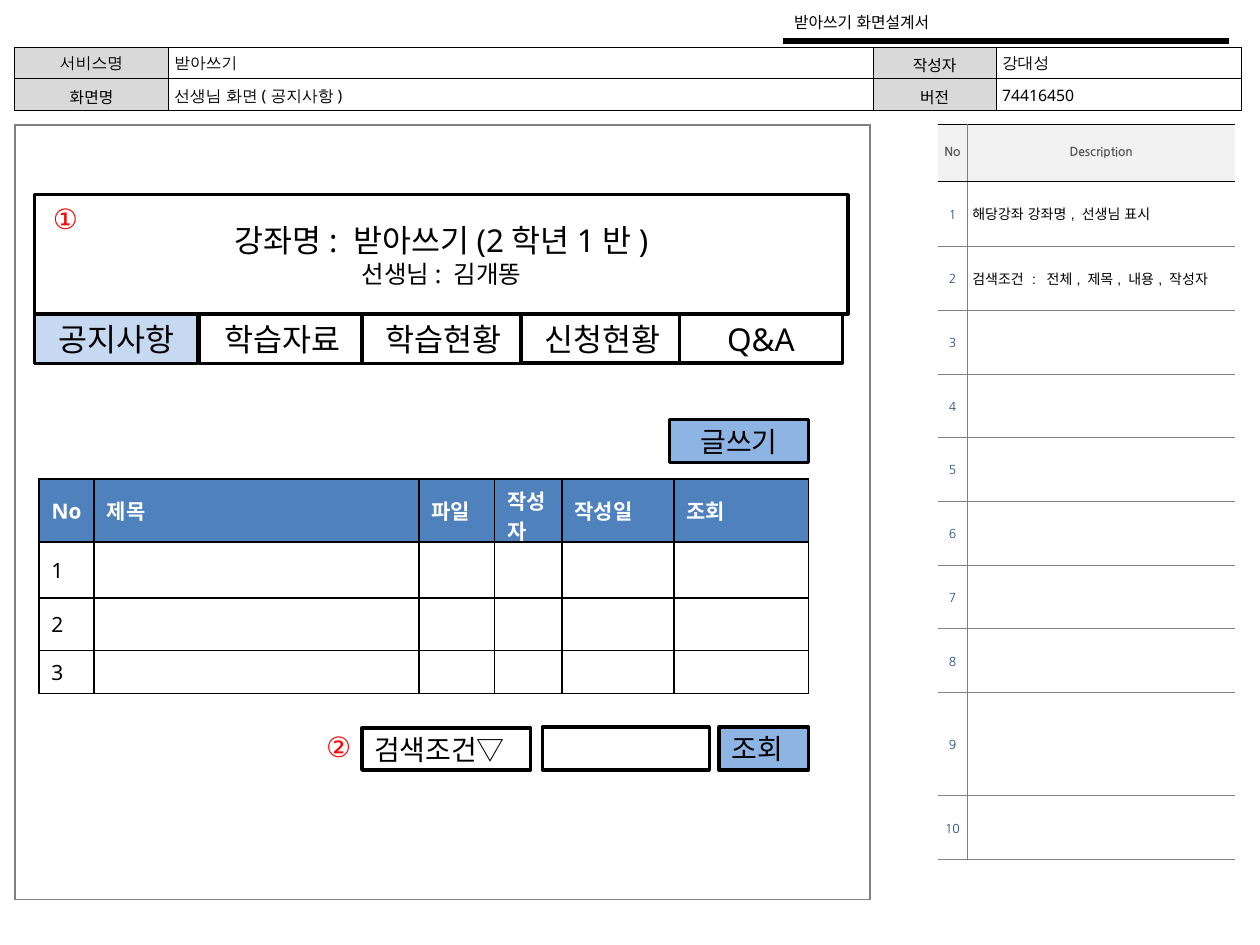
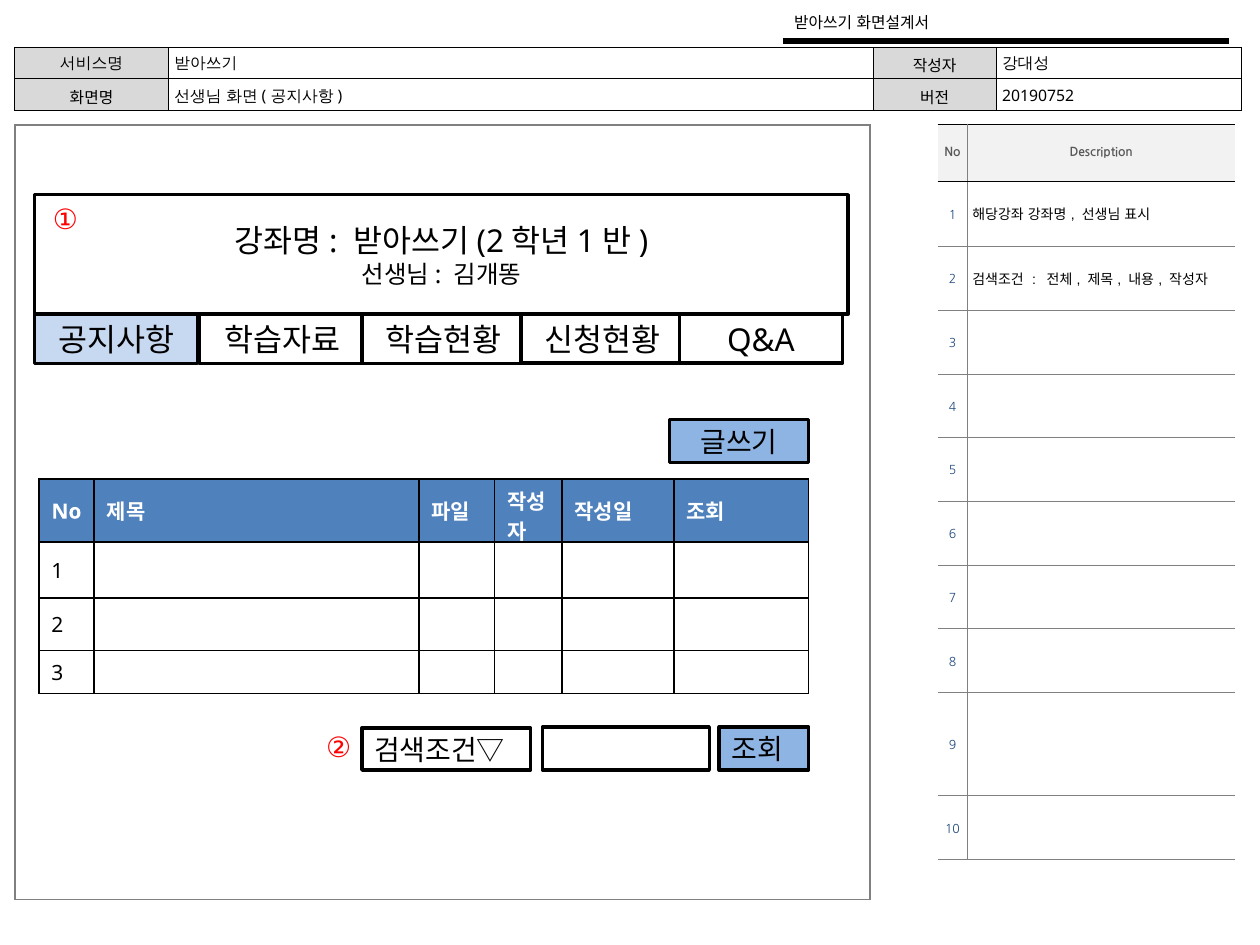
74416450: 74416450 -> 20190752
